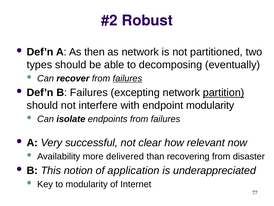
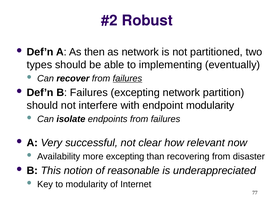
decomposing: decomposing -> implementing
partition underline: present -> none
more delivered: delivered -> excepting
application: application -> reasonable
